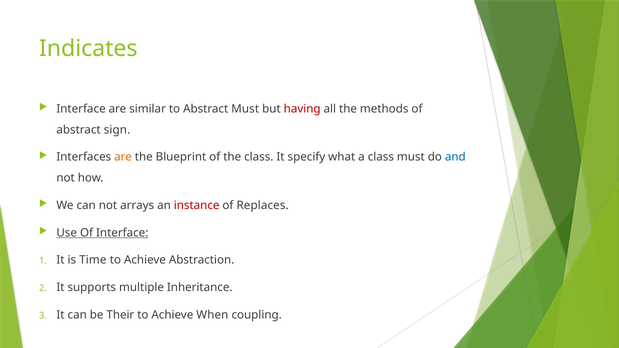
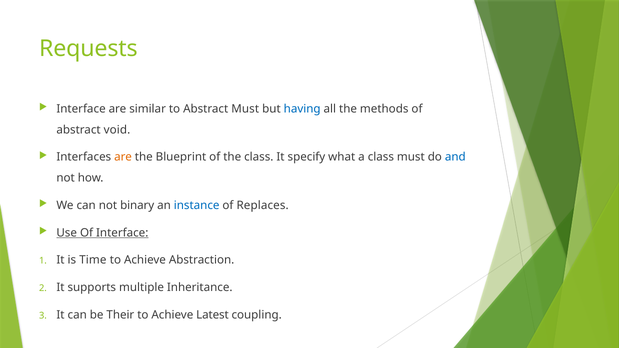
Indicates: Indicates -> Requests
having colour: red -> blue
sign: sign -> void
arrays: arrays -> binary
instance colour: red -> blue
When: When -> Latest
